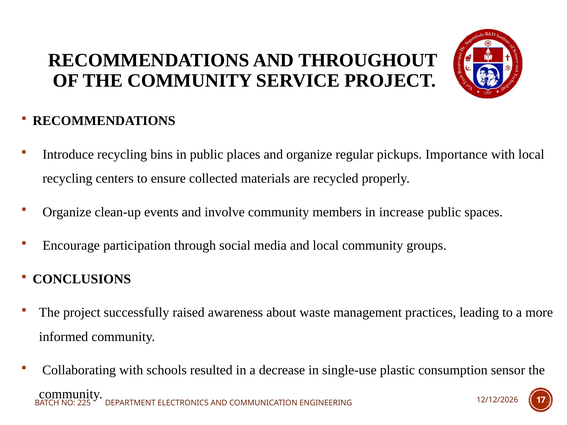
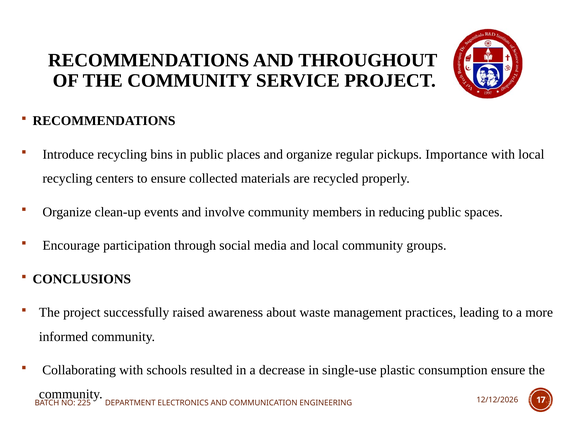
increase: increase -> reducing
consumption sensor: sensor -> ensure
